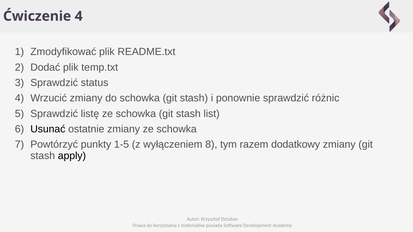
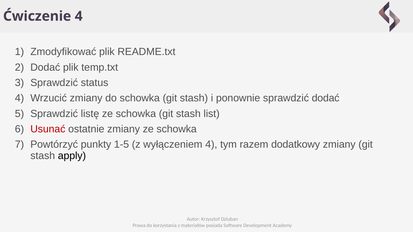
sprawdzić różnic: różnic -> dodać
Usunać colour: black -> red
wyłączeniem 8: 8 -> 4
